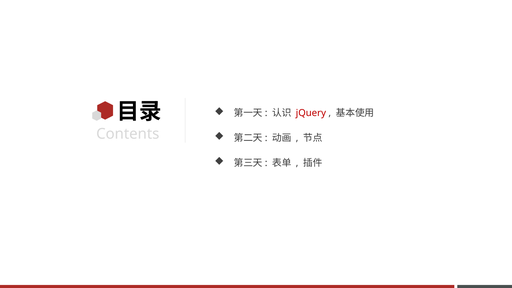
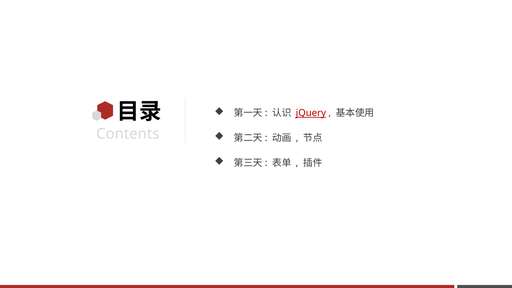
jQuery underline: none -> present
